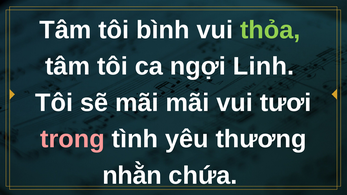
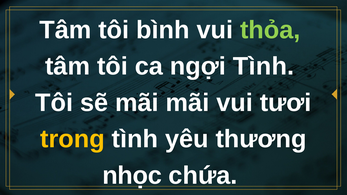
ngợi Linh: Linh -> Tình
trong colour: pink -> yellow
nhằn: nhằn -> nhọc
